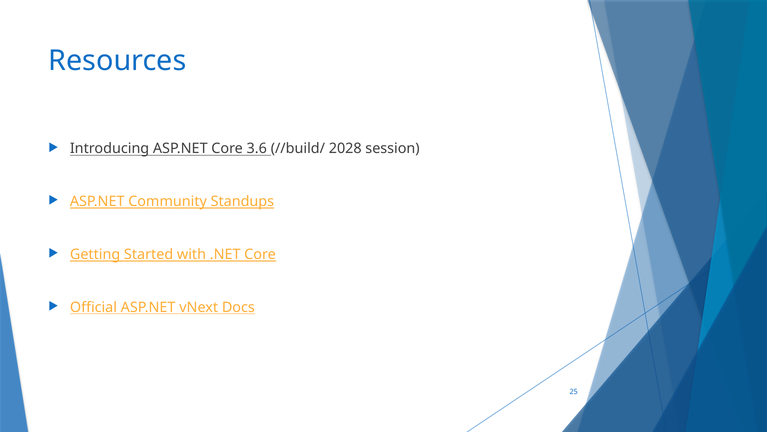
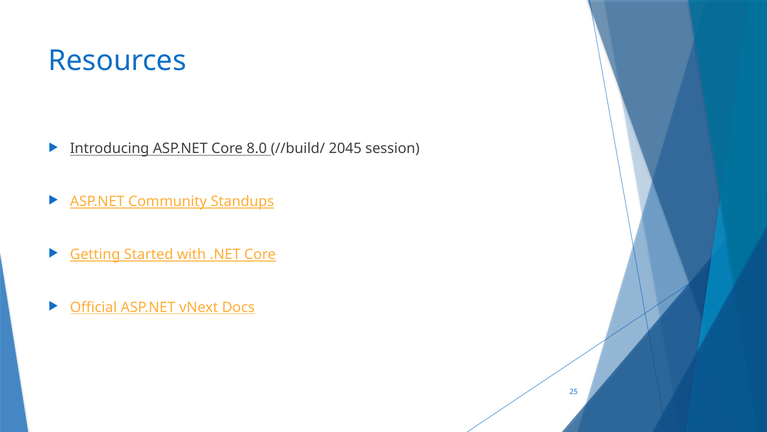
3.6: 3.6 -> 8.0
2028: 2028 -> 2045
